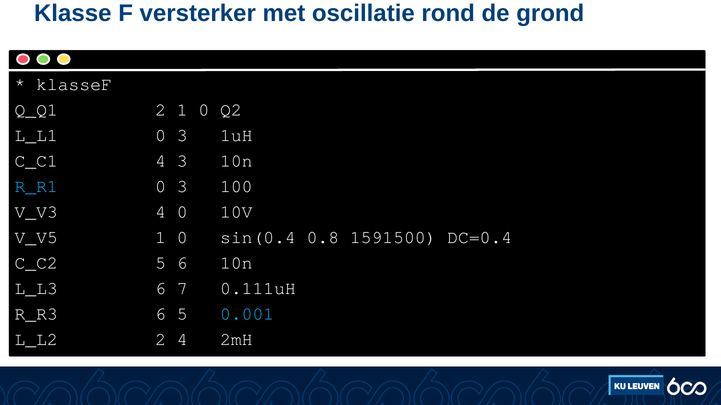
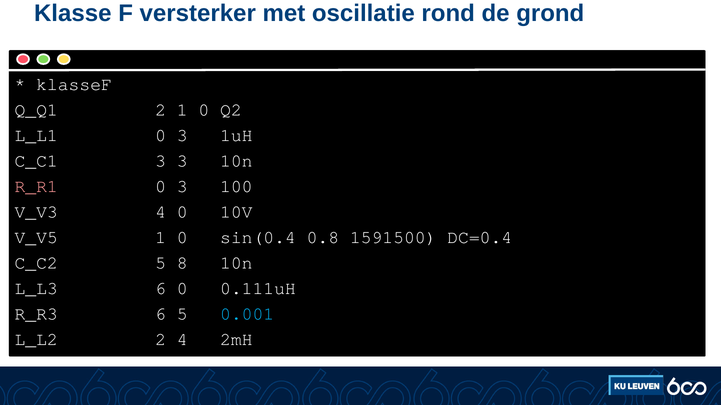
C_C1 4: 4 -> 3
R_R1 colour: light blue -> pink
5 6: 6 -> 8
6 7: 7 -> 0
